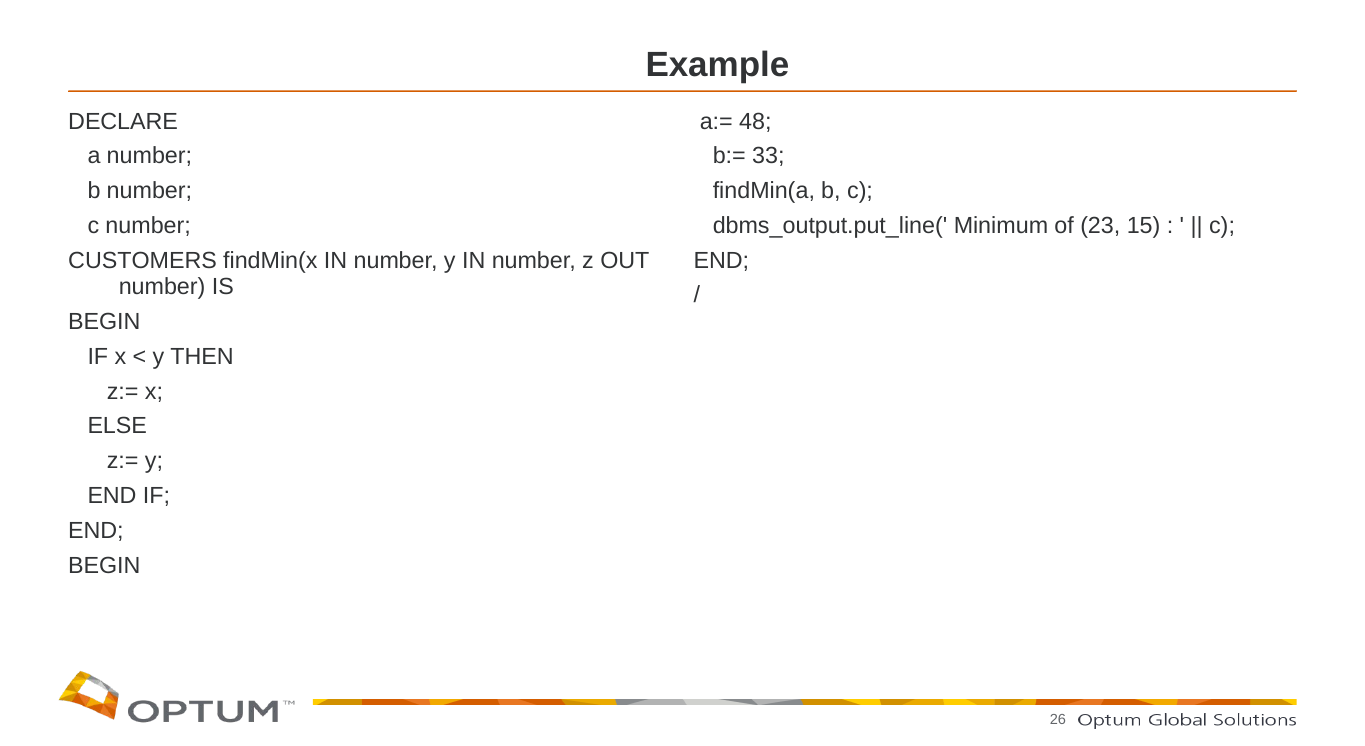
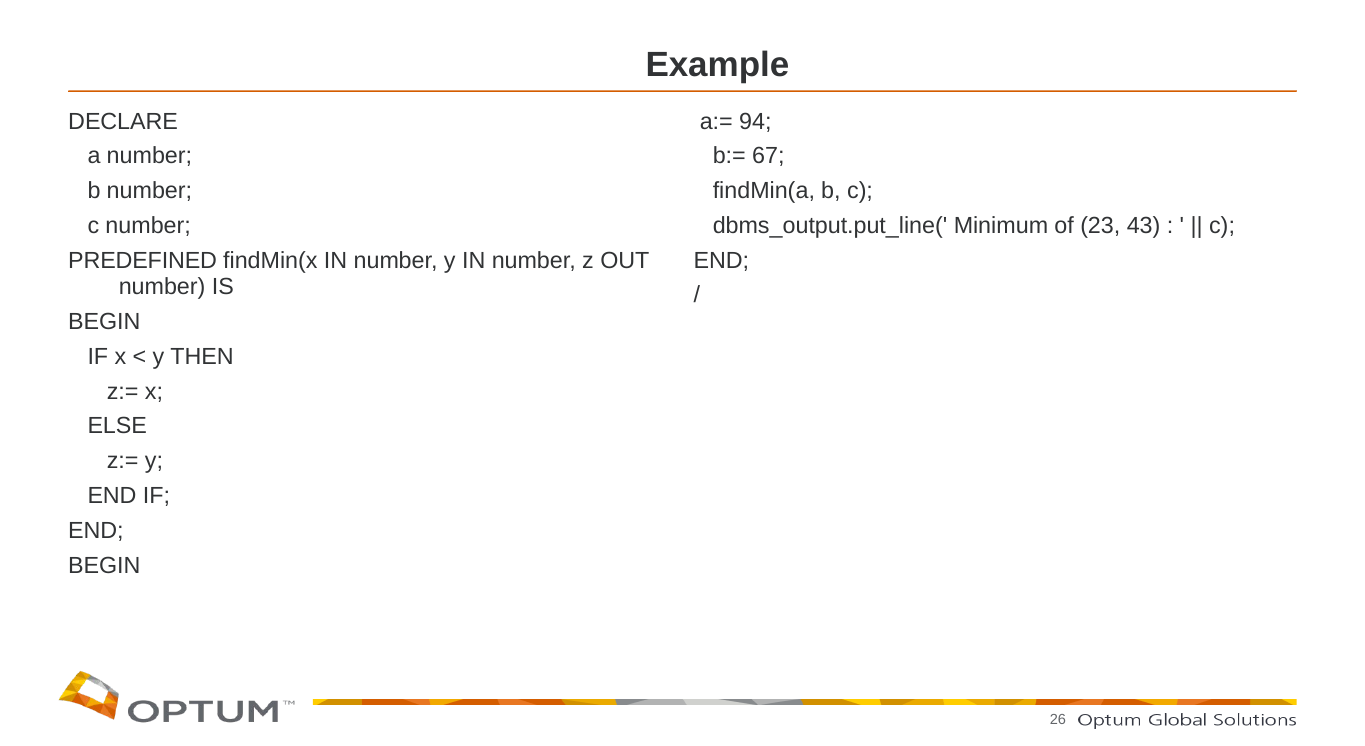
48: 48 -> 94
33: 33 -> 67
15: 15 -> 43
CUSTOMERS: CUSTOMERS -> PREDEFINED
